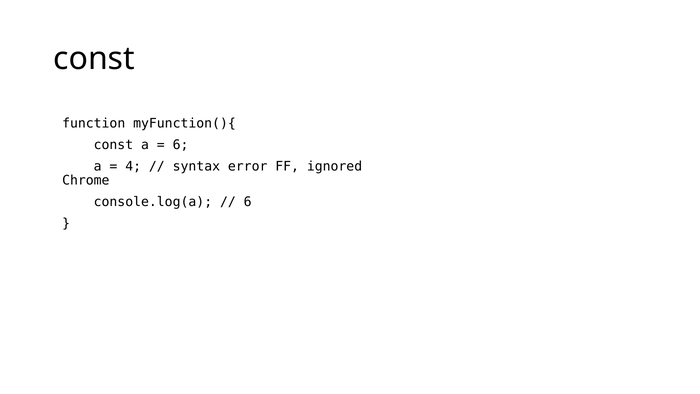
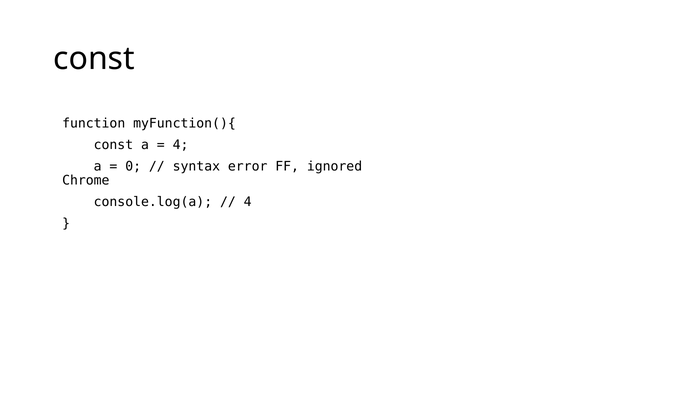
6 at (181, 145): 6 -> 4
4: 4 -> 0
6 at (248, 202): 6 -> 4
